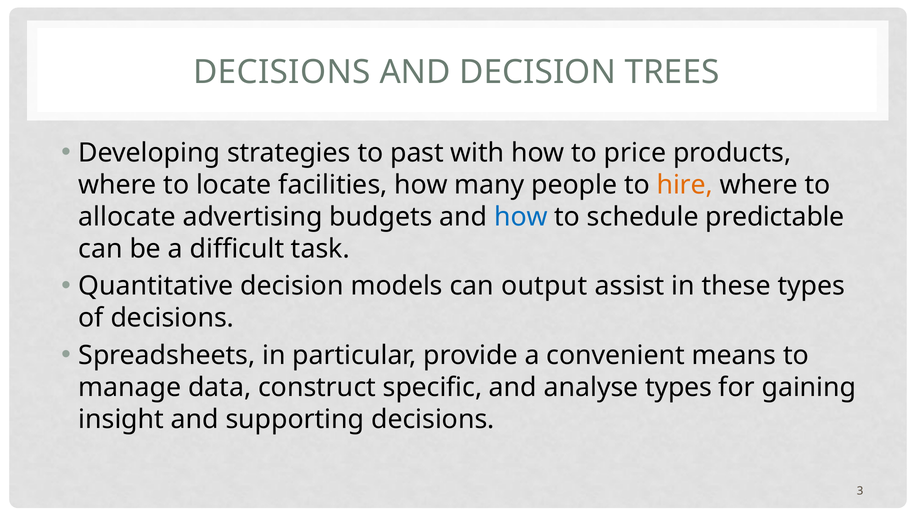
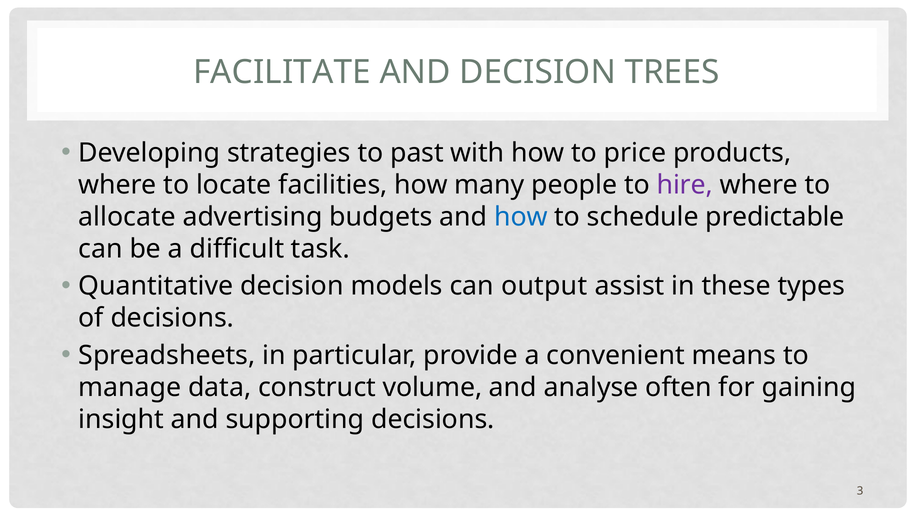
DECISIONS at (282, 72): DECISIONS -> FACILITATE
hire colour: orange -> purple
specific: specific -> volume
analyse types: types -> often
